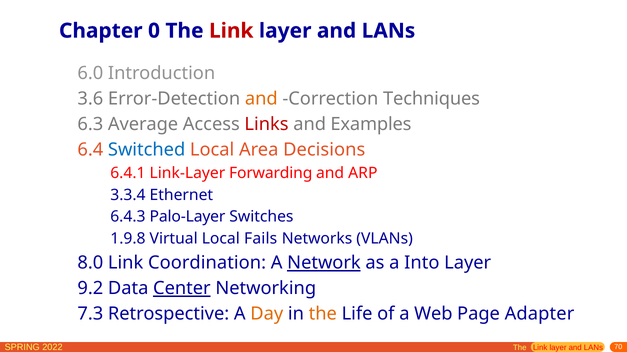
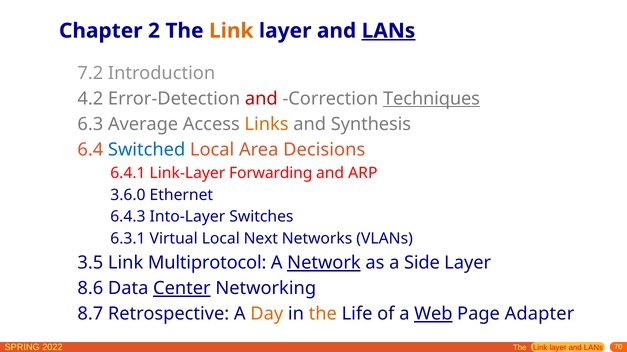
0: 0 -> 2
Link at (231, 31) colour: red -> orange
LANs at (388, 31) underline: none -> present
6.0: 6.0 -> 7.2
3.6: 3.6 -> 4.2
and at (261, 99) colour: orange -> red
Techniques underline: none -> present
Links colour: red -> orange
Examples: Examples -> Synthesis
3.3.4: 3.3.4 -> 3.6.0
Palo-Layer: Palo-Layer -> Into-Layer
1.9.8: 1.9.8 -> 6.3.1
Fails: Fails -> Next
8.0: 8.0 -> 3.5
Coordination: Coordination -> Multiprotocol
Into: Into -> Side
9.2: 9.2 -> 8.6
7.3: 7.3 -> 8.7
Web underline: none -> present
